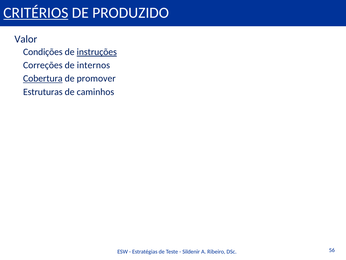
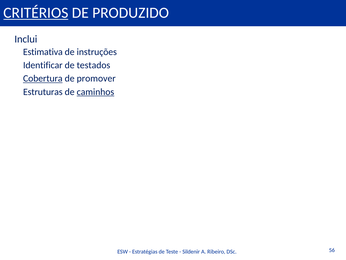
Valor: Valor -> Inclui
Condições: Condições -> Estimativa
instruções underline: present -> none
Correções: Correções -> Identificar
internos: internos -> testados
caminhos underline: none -> present
